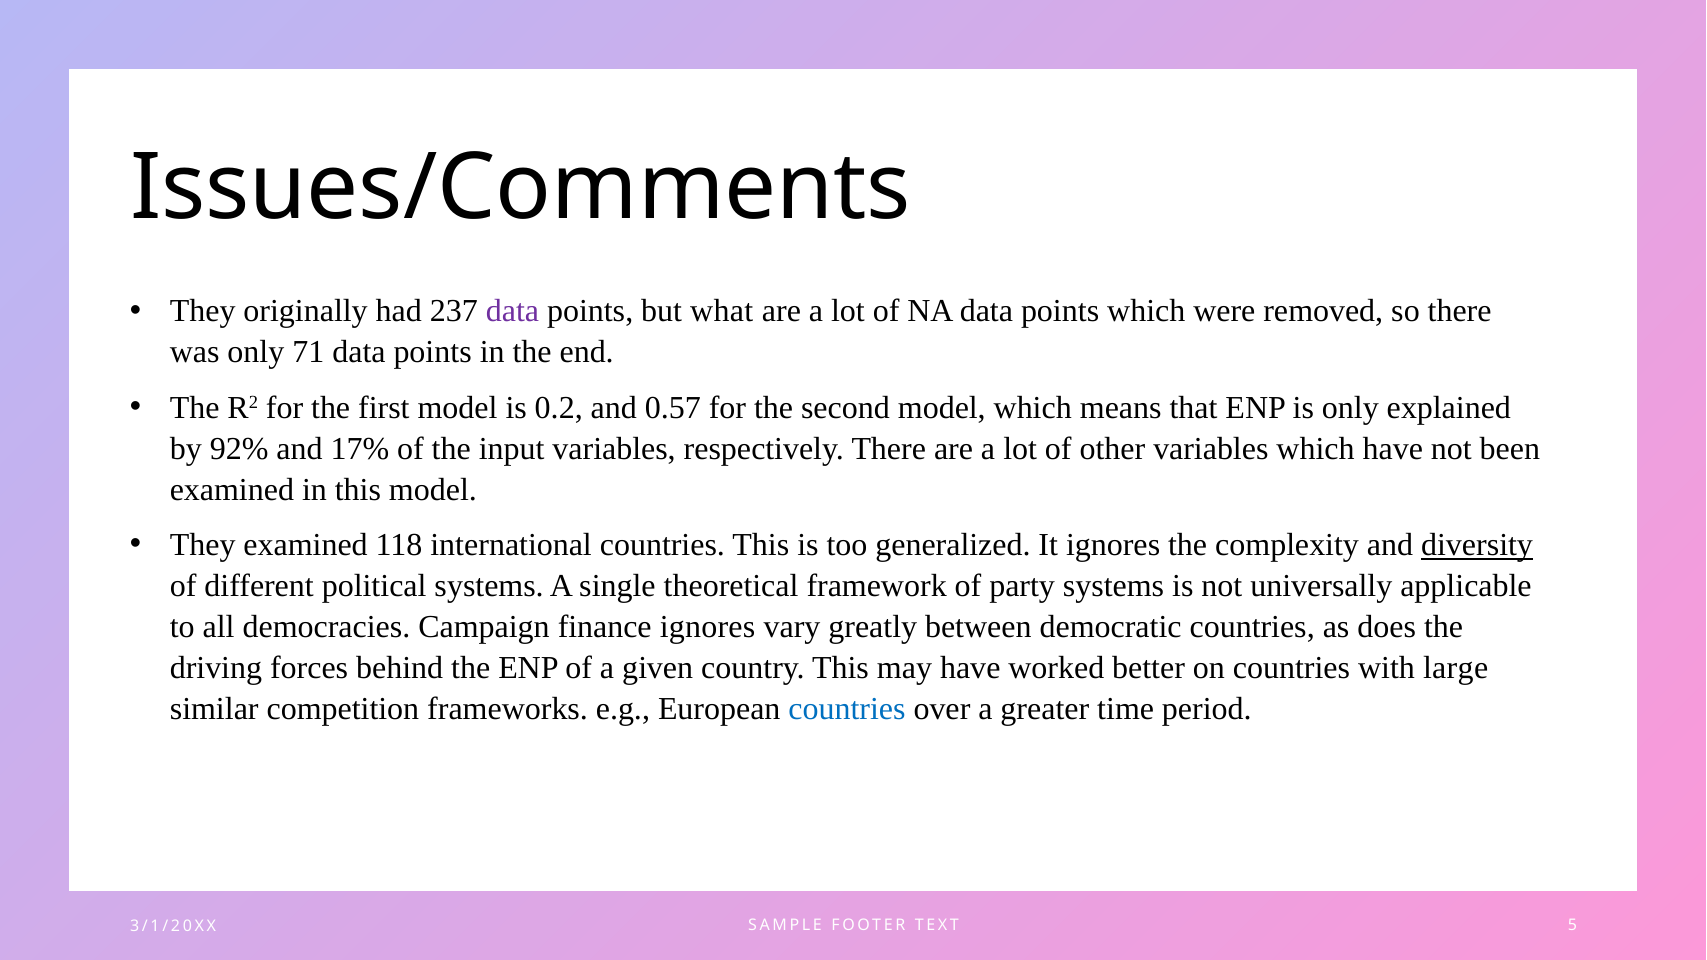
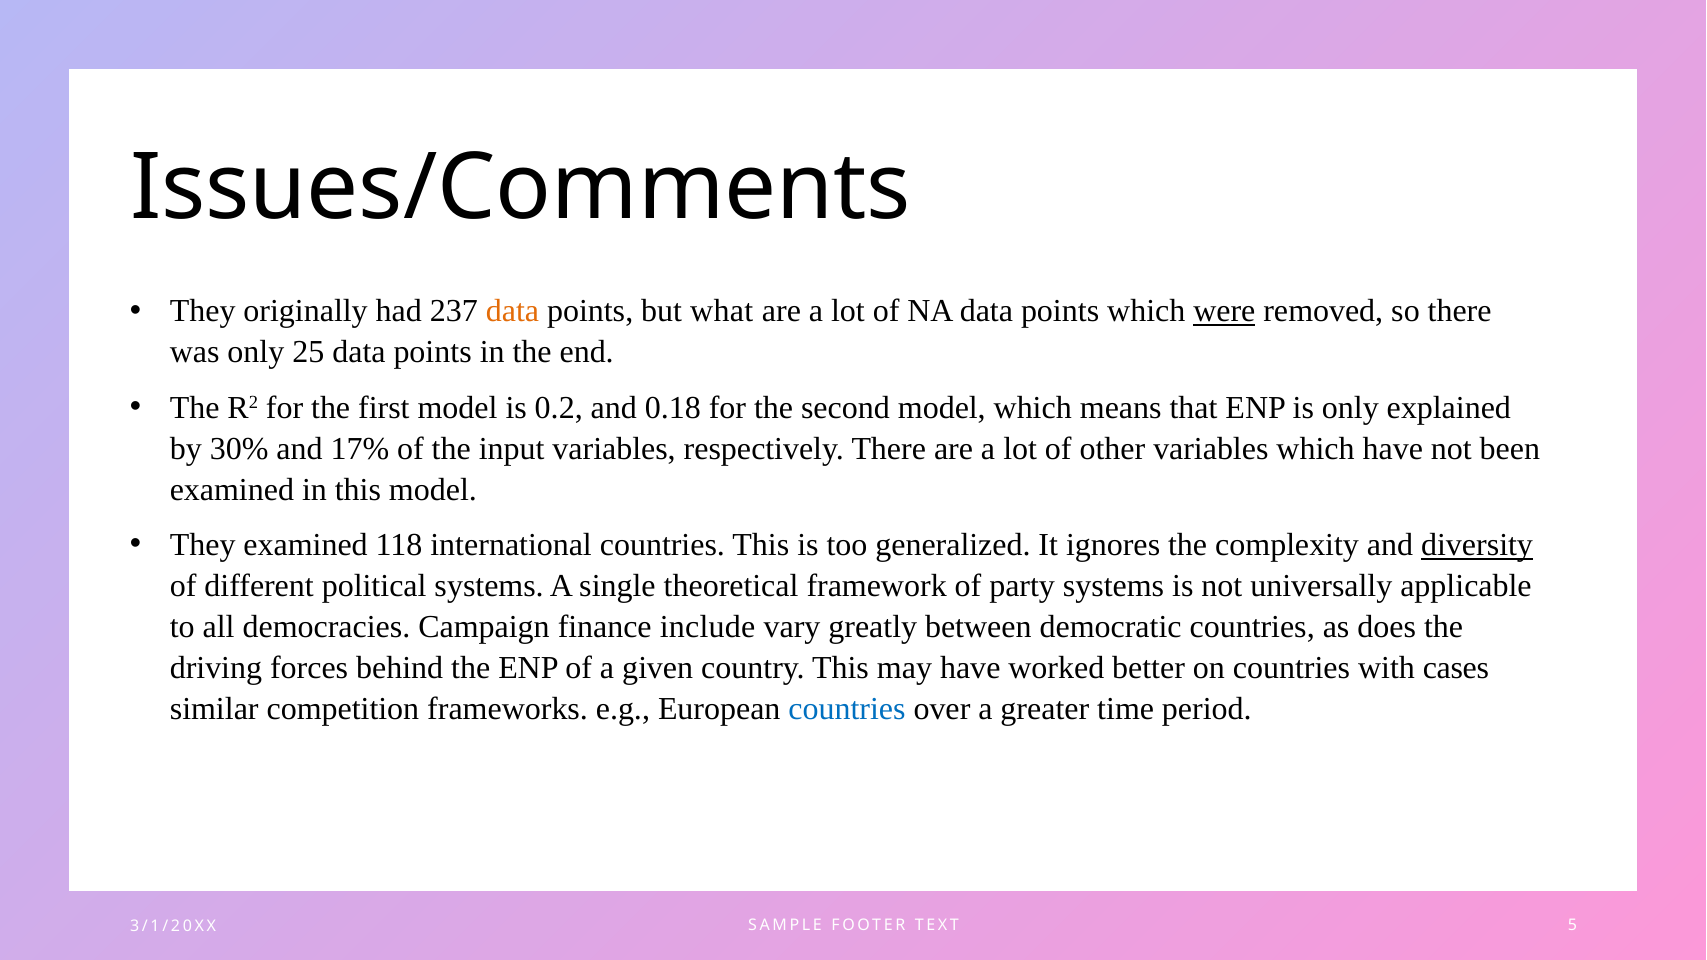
data at (512, 311) colour: purple -> orange
were underline: none -> present
71: 71 -> 25
0.57: 0.57 -> 0.18
92%: 92% -> 30%
finance ignores: ignores -> include
large: large -> cases
